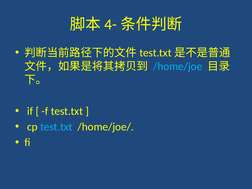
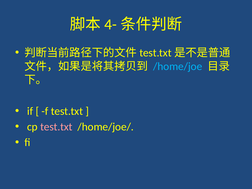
test.txt at (56, 127) colour: light blue -> pink
